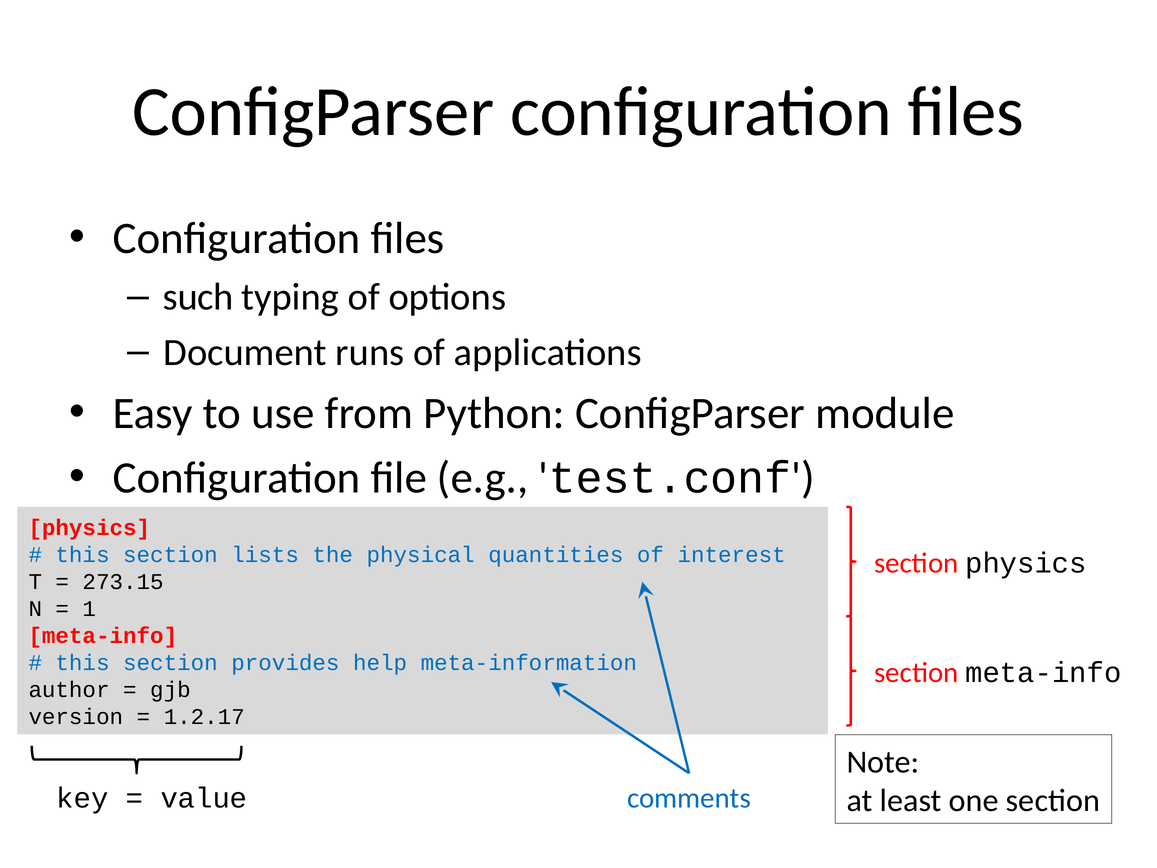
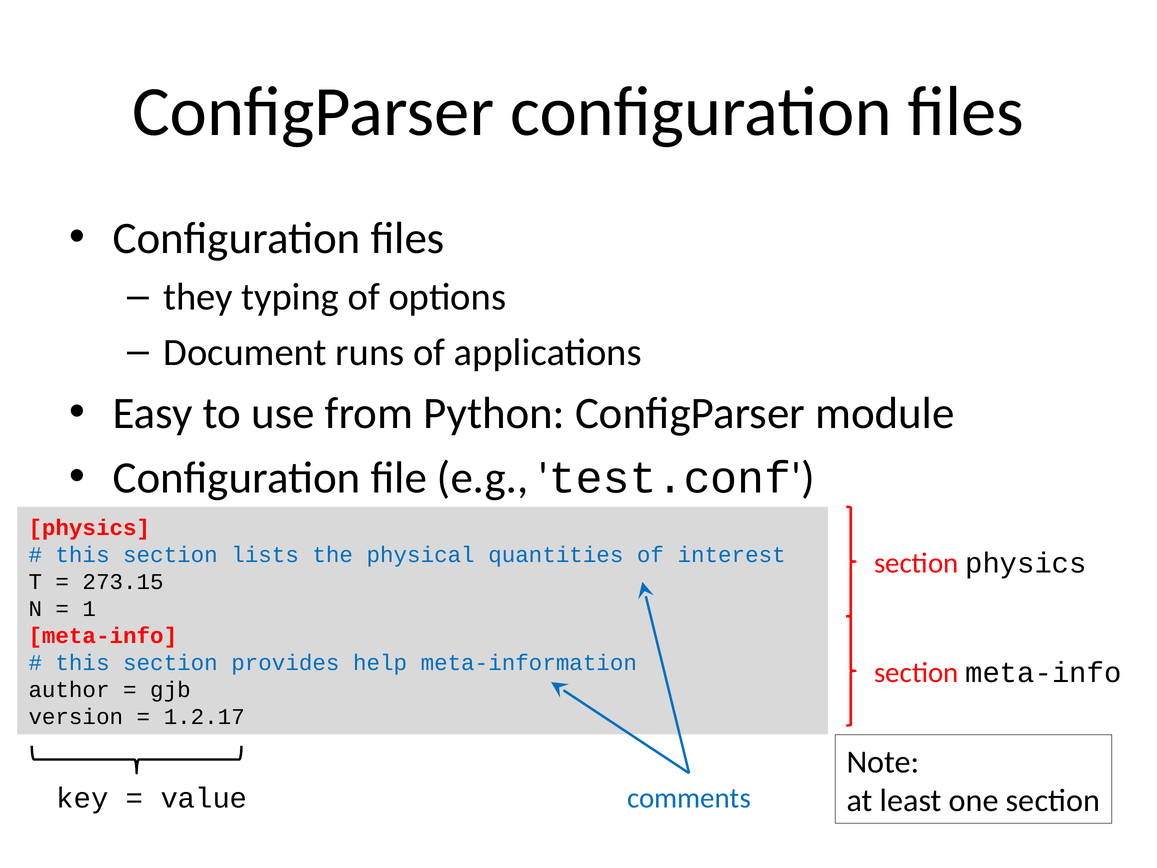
such: such -> they
